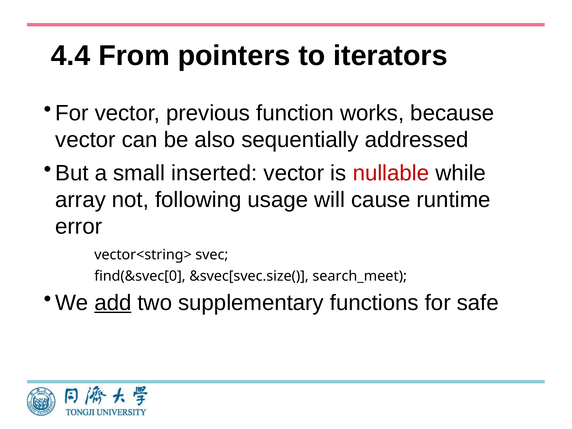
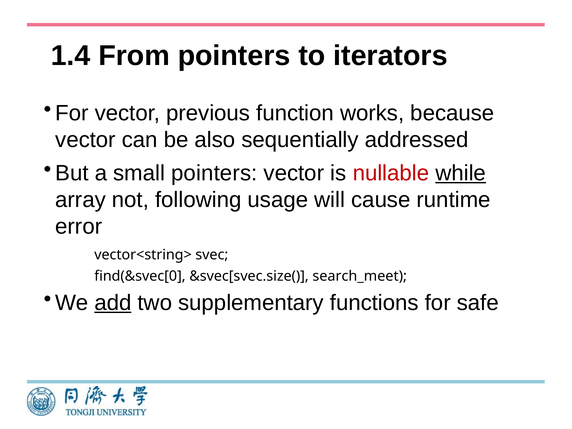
4.4: 4.4 -> 1.4
small inserted: inserted -> pointers
while underline: none -> present
